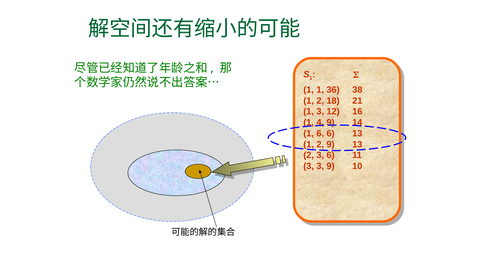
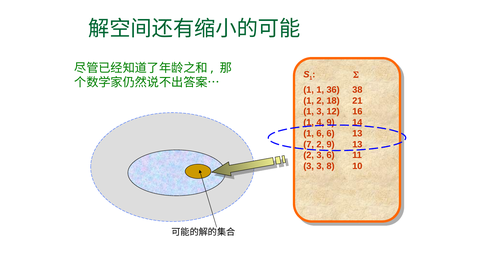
1 at (309, 144): 1 -> 7
3 9: 9 -> 8
